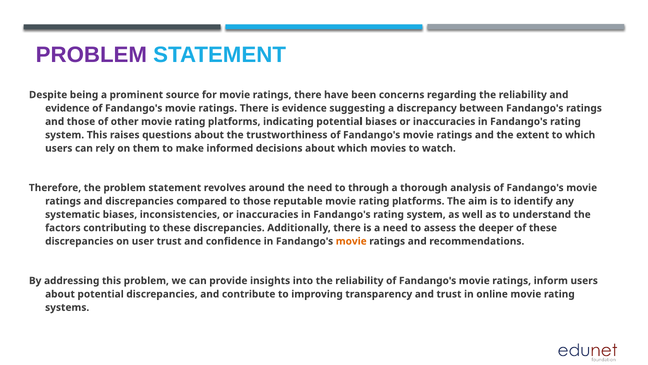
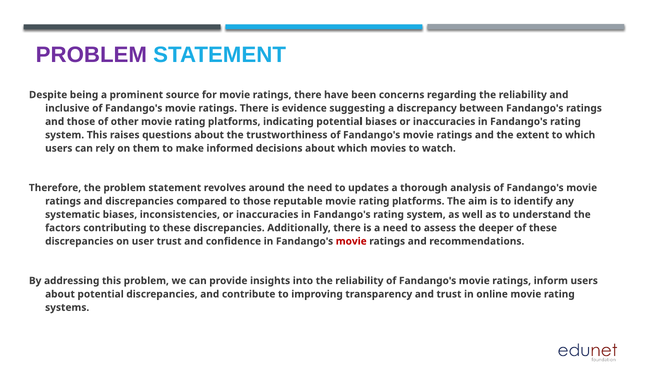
evidence at (67, 108): evidence -> inclusive
through: through -> updates
movie at (351, 241) colour: orange -> red
